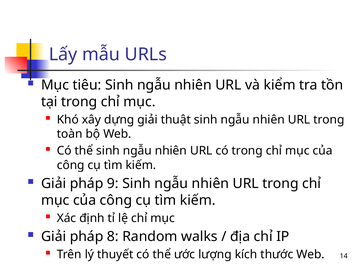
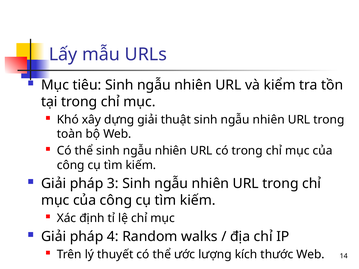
9: 9 -> 3
8: 8 -> 4
